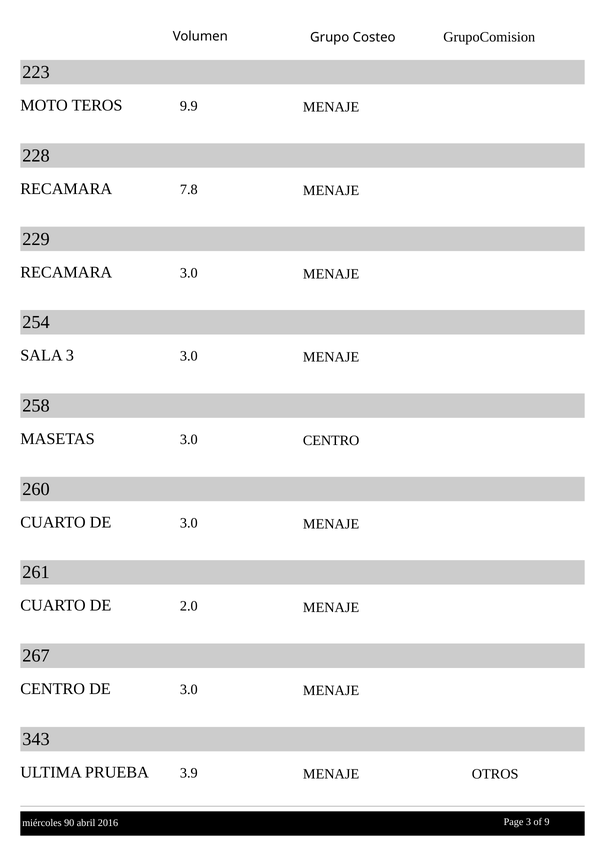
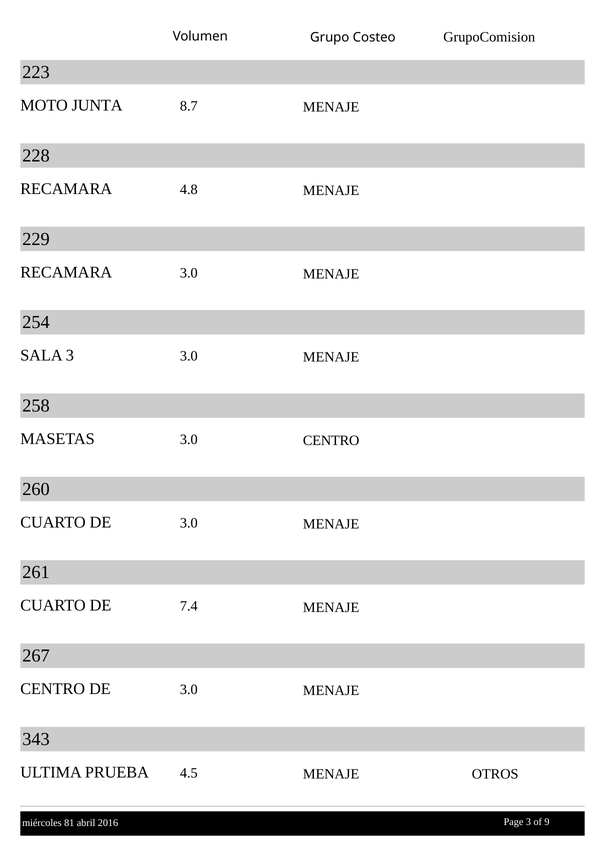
TEROS: TEROS -> JUNTA
9.9: 9.9 -> 8.7
7.8: 7.8 -> 4.8
2.0: 2.0 -> 7.4
3.9: 3.9 -> 4.5
90: 90 -> 81
